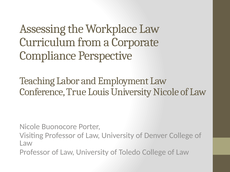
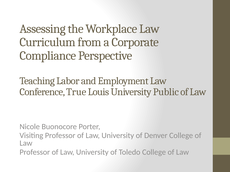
University Nicole: Nicole -> Public
